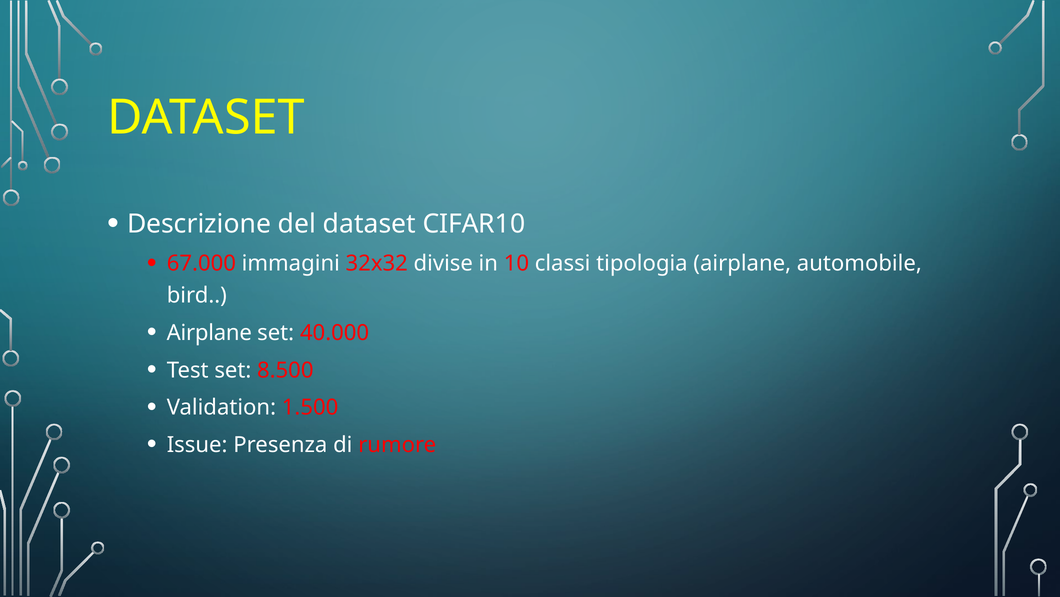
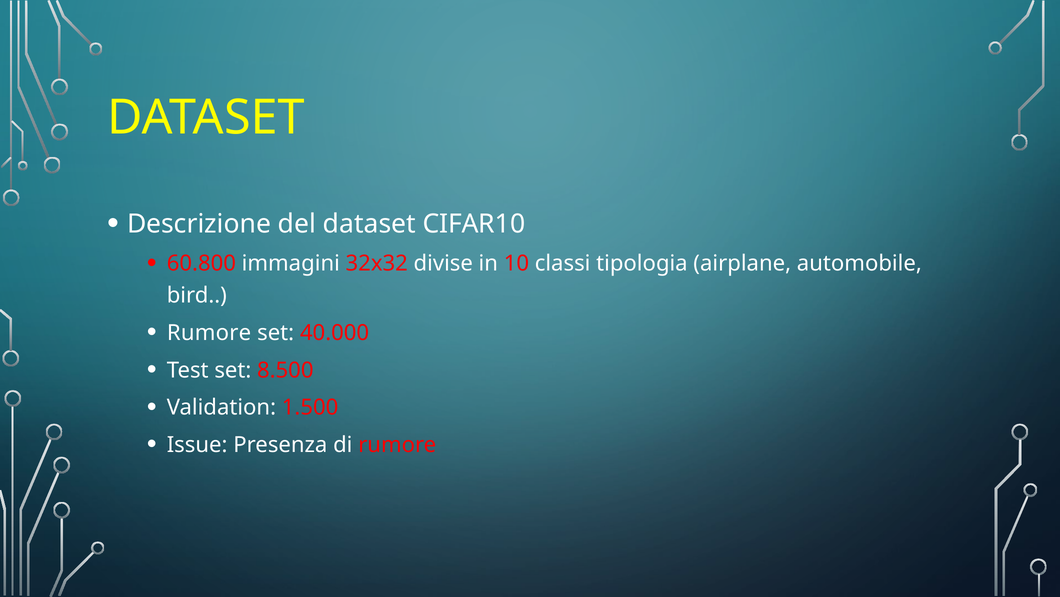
67.000: 67.000 -> 60.800
Airplane at (209, 332): Airplane -> Rumore
